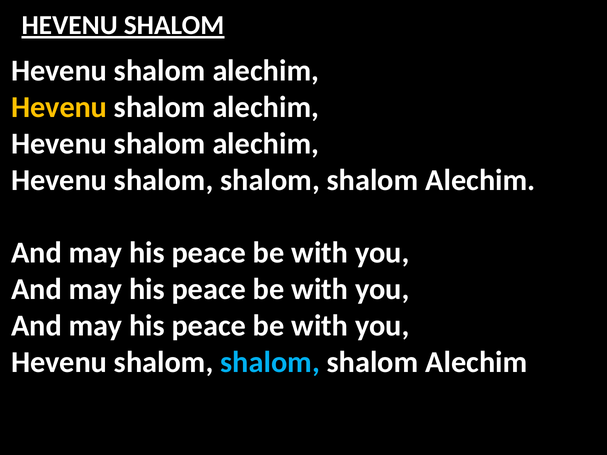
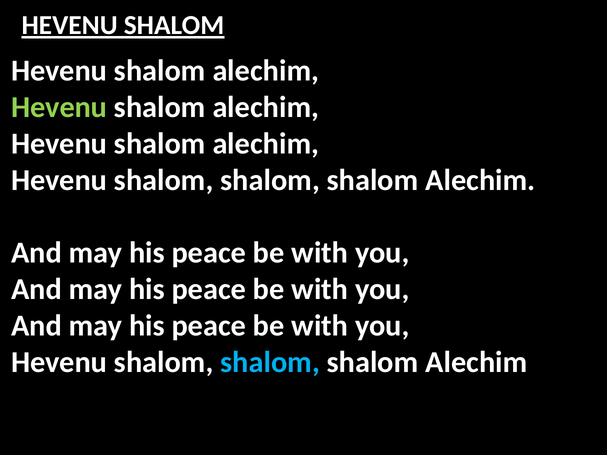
Hevenu at (59, 107) colour: yellow -> light green
